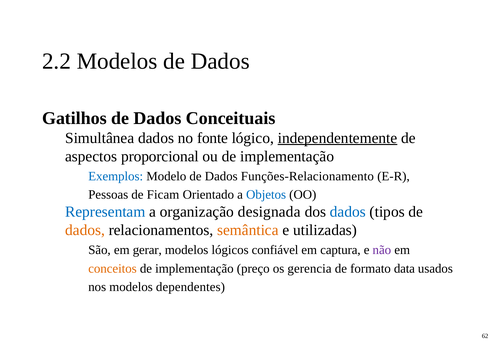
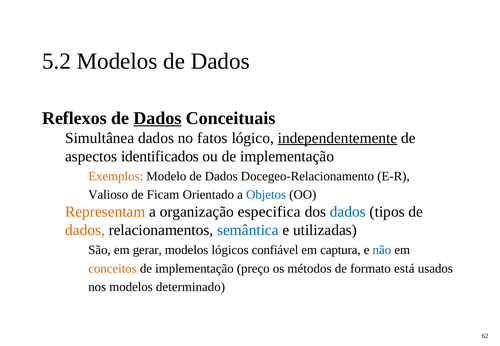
2.2: 2.2 -> 5.2
Gatilhos: Gatilhos -> Reflexos
Dados at (157, 118) underline: none -> present
fonte: fonte -> fatos
proporcional: proporcional -> identificados
Exemplos colour: blue -> orange
Funções-Relacionamento: Funções-Relacionamento -> Docegeo-Relacionamento
Pessoas: Pessoas -> Valioso
Representam colour: blue -> orange
designada: designada -> especifica
semântica colour: orange -> blue
não colour: purple -> blue
gerencia: gerencia -> métodos
data: data -> está
dependentes: dependentes -> determinado
